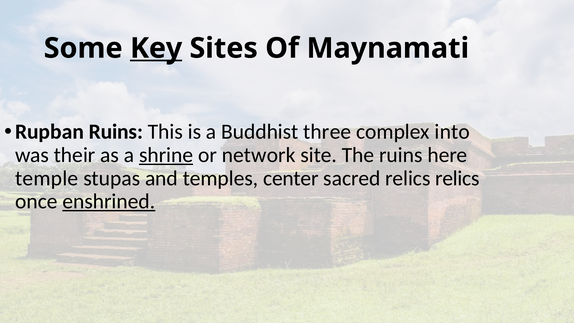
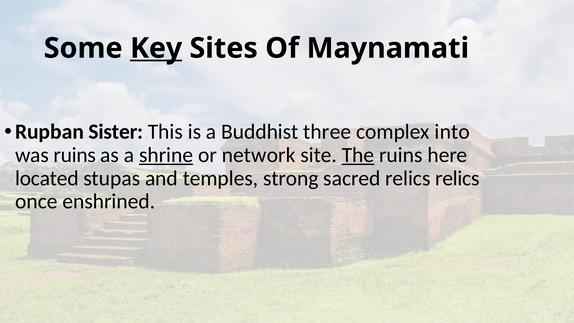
Rupban Ruins: Ruins -> Sister
was their: their -> ruins
The underline: none -> present
temple: temple -> located
center: center -> strong
enshrined underline: present -> none
